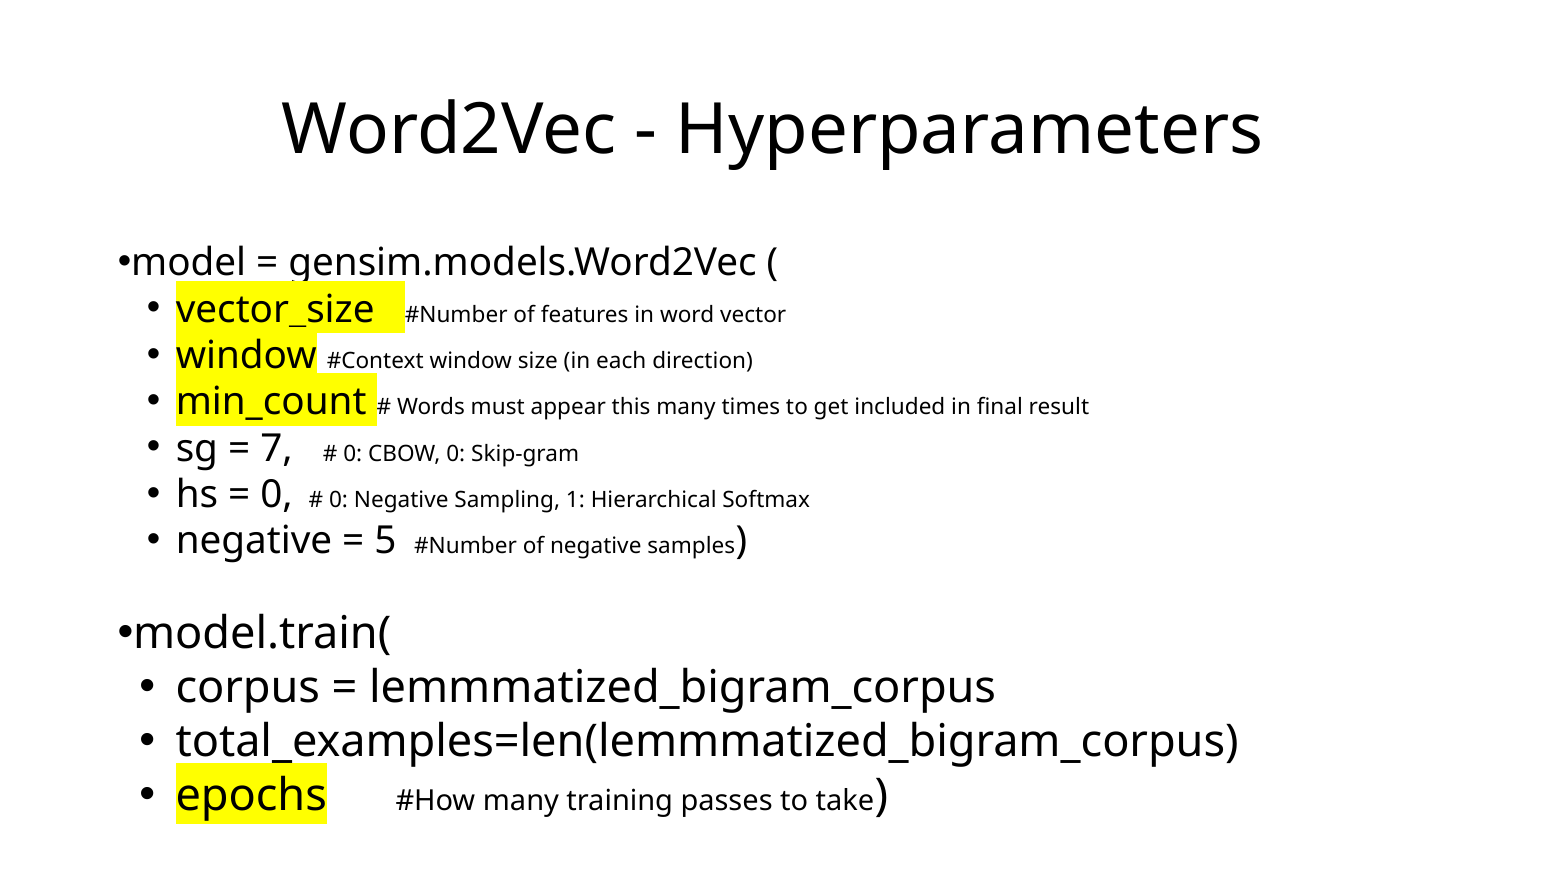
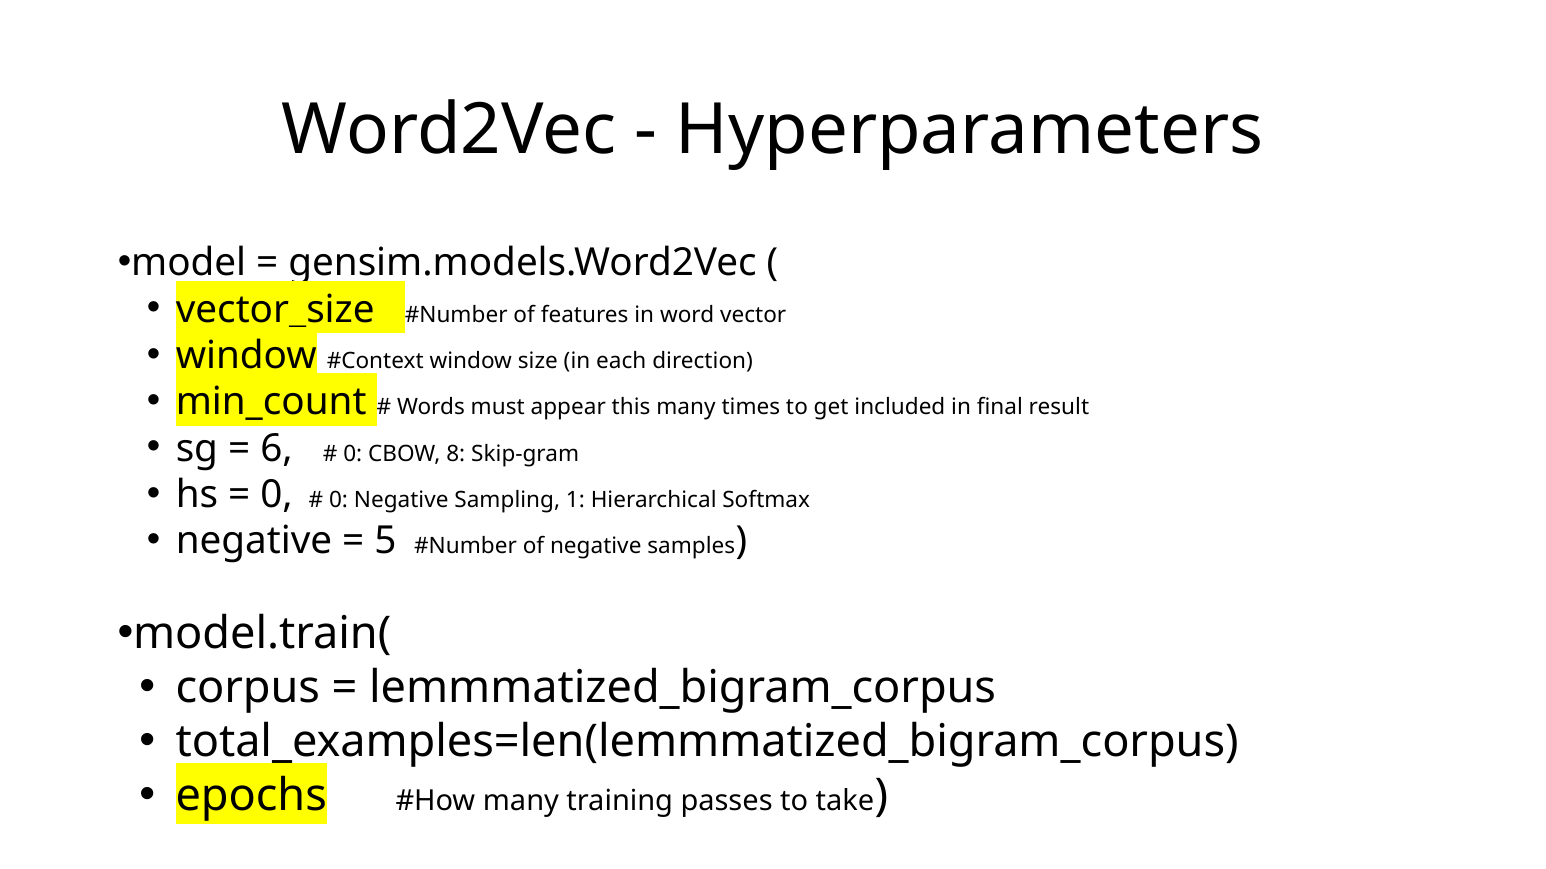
7: 7 -> 6
CBOW 0: 0 -> 8
